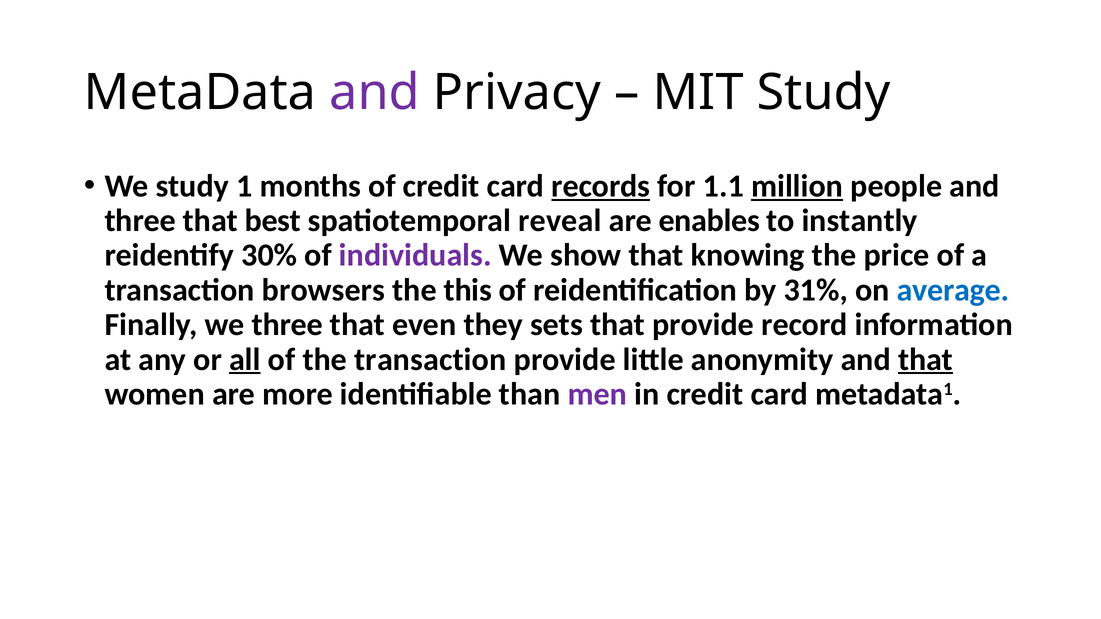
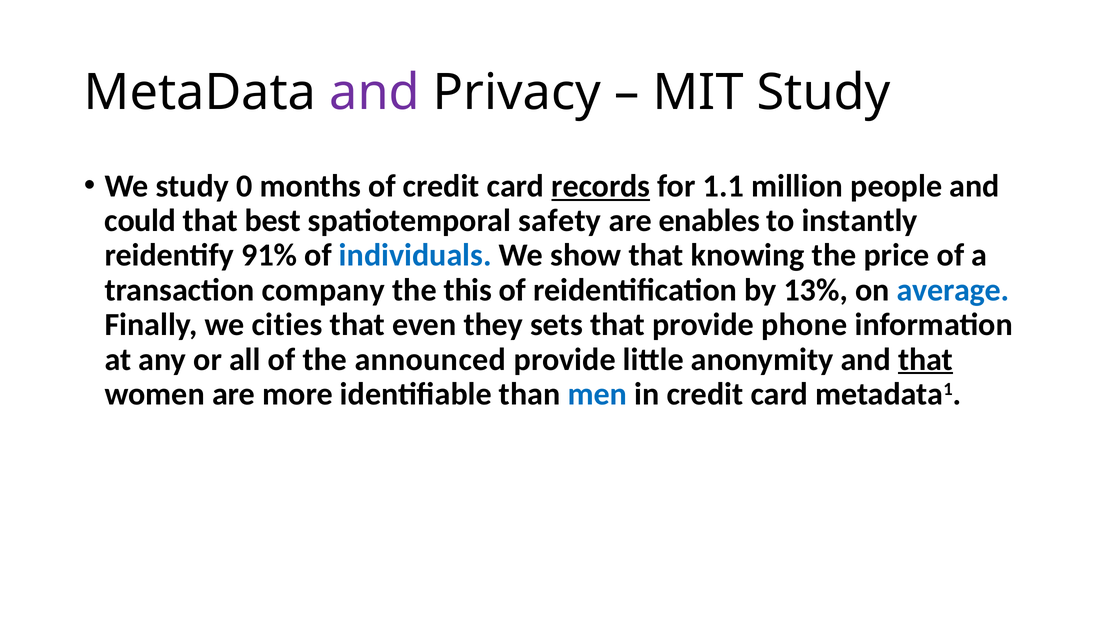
1: 1 -> 0
million underline: present -> none
three at (140, 221): three -> could
reveal: reveal -> safety
30%: 30% -> 91%
individuals colour: purple -> blue
browsers: browsers -> company
31%: 31% -> 13%
we three: three -> cities
record: record -> phone
all underline: present -> none
the transaction: transaction -> announced
men colour: purple -> blue
